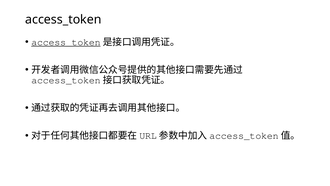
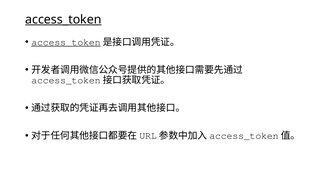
access_token at (63, 19) underline: none -> present
